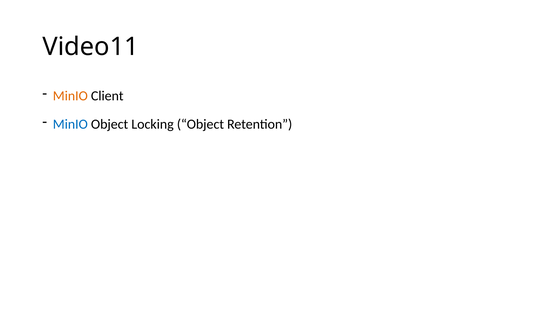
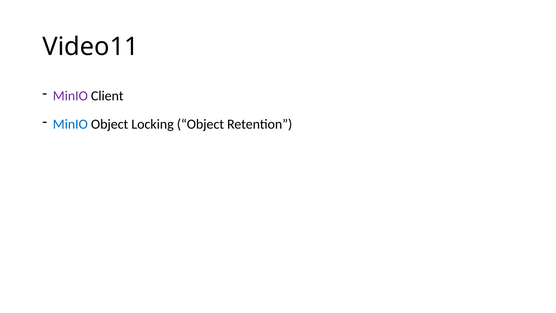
MinIO at (70, 96) colour: orange -> purple
